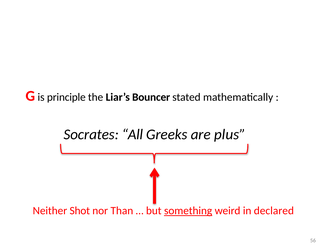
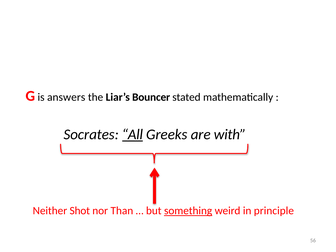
principle: principle -> answers
All underline: none -> present
plus: plus -> with
declared: declared -> principle
